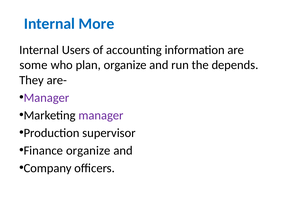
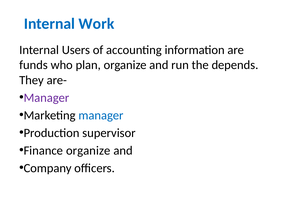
More: More -> Work
some: some -> funds
manager at (101, 115) colour: purple -> blue
